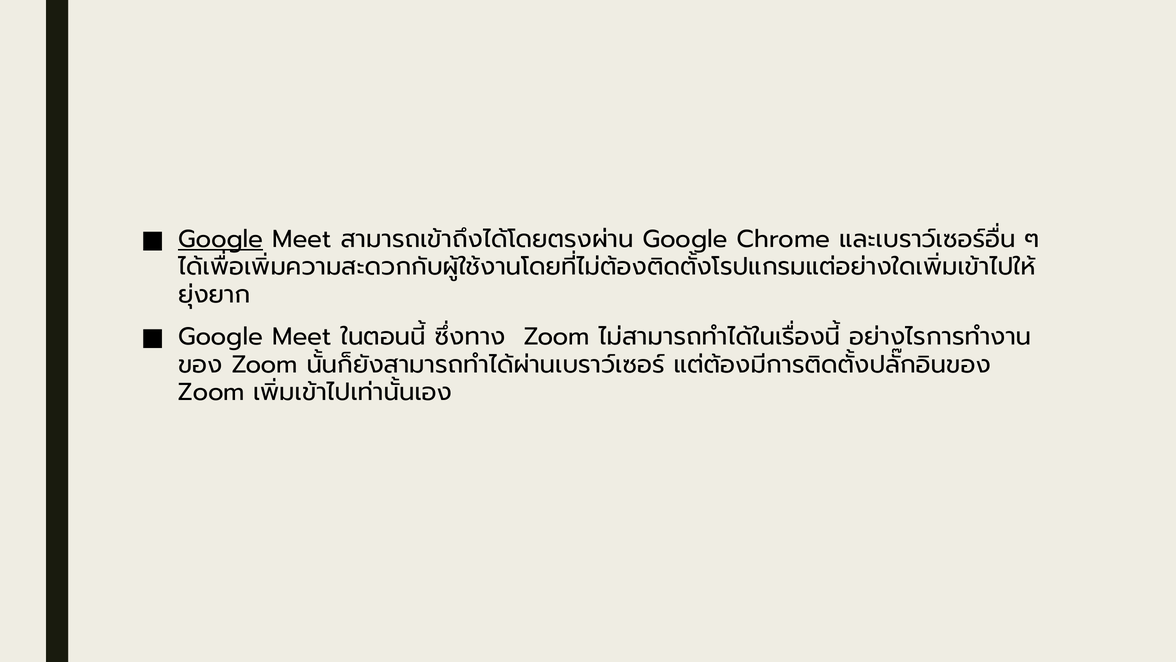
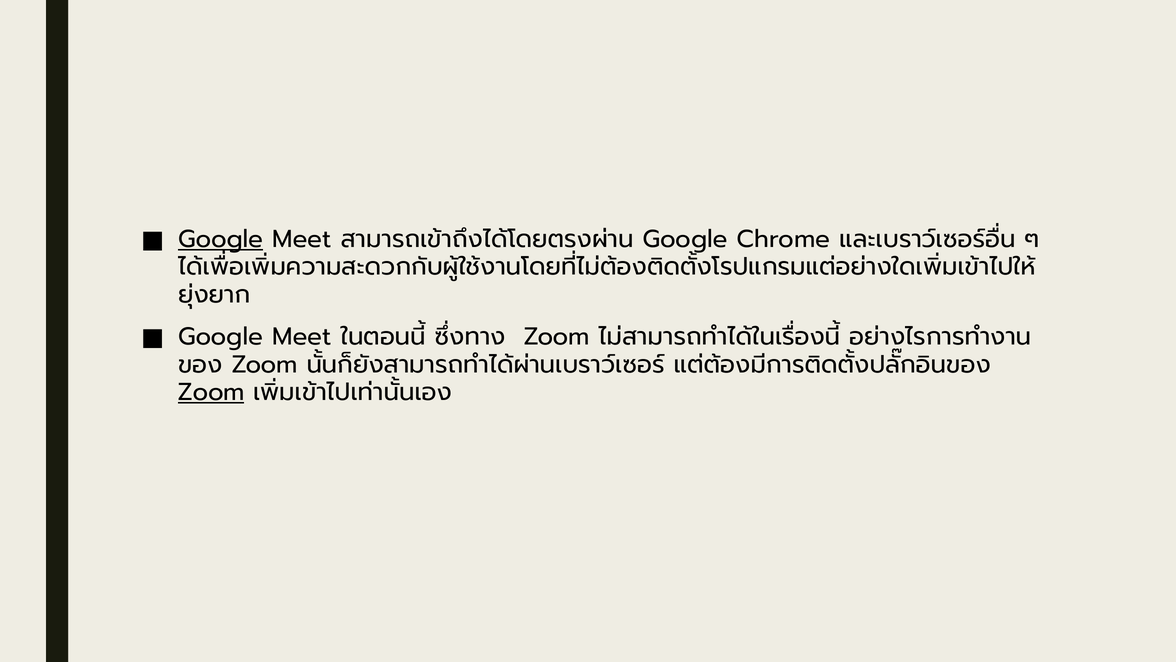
Zoom at (211, 392) underline: none -> present
